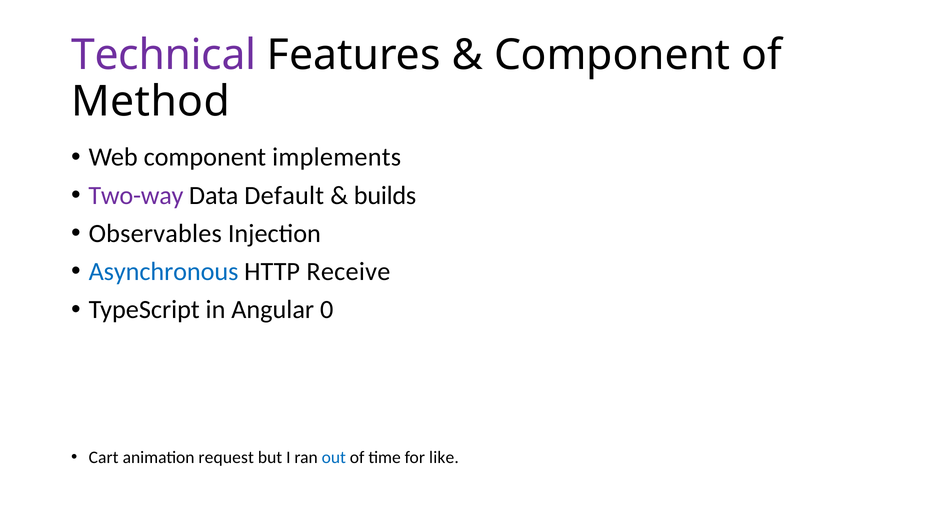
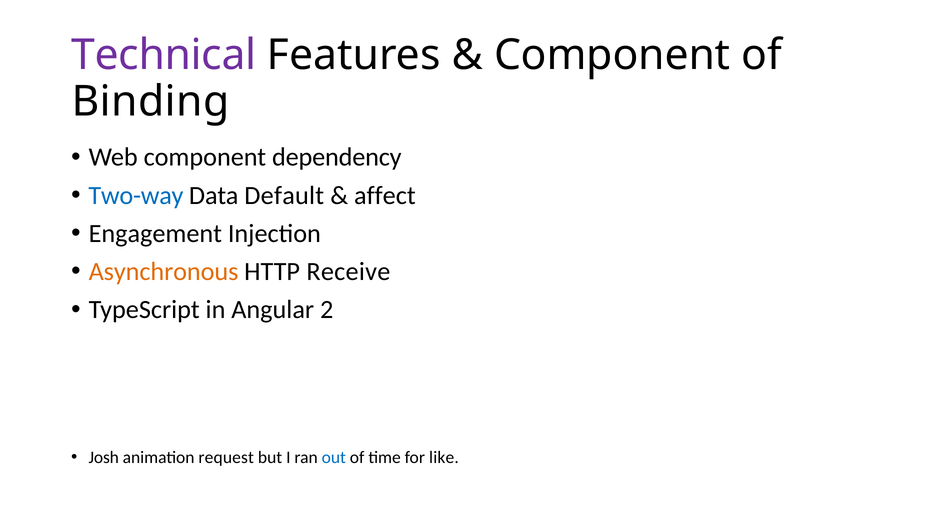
Method: Method -> Binding
implements: implements -> dependency
Two-way colour: purple -> blue
builds: builds -> affect
Observables: Observables -> Engagement
Asynchronous colour: blue -> orange
0: 0 -> 2
Cart: Cart -> Josh
